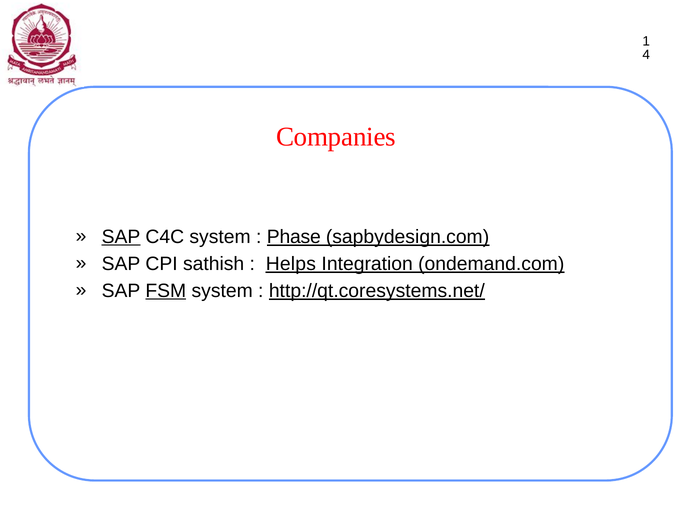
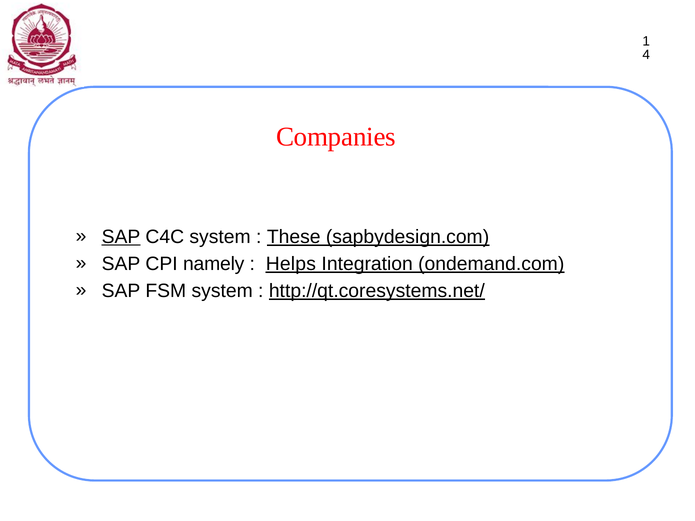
Phase: Phase -> These
sathish: sathish -> namely
FSM underline: present -> none
